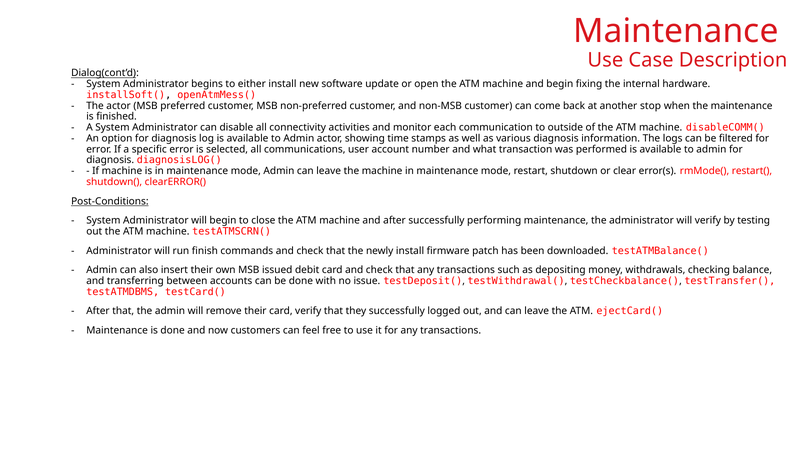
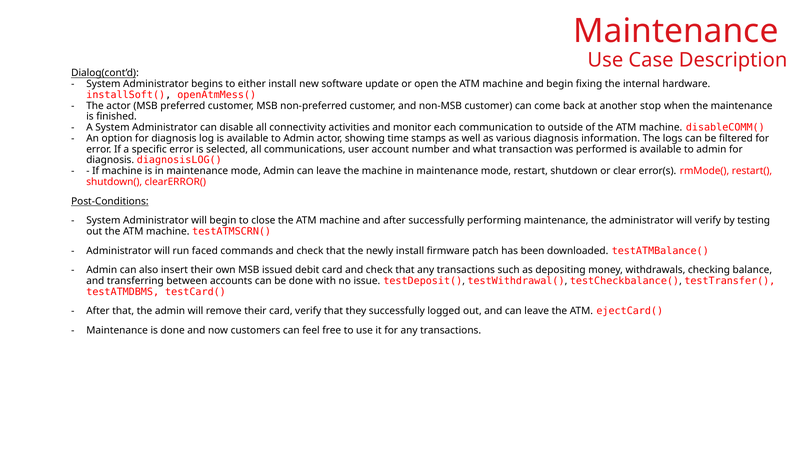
finish: finish -> faced
